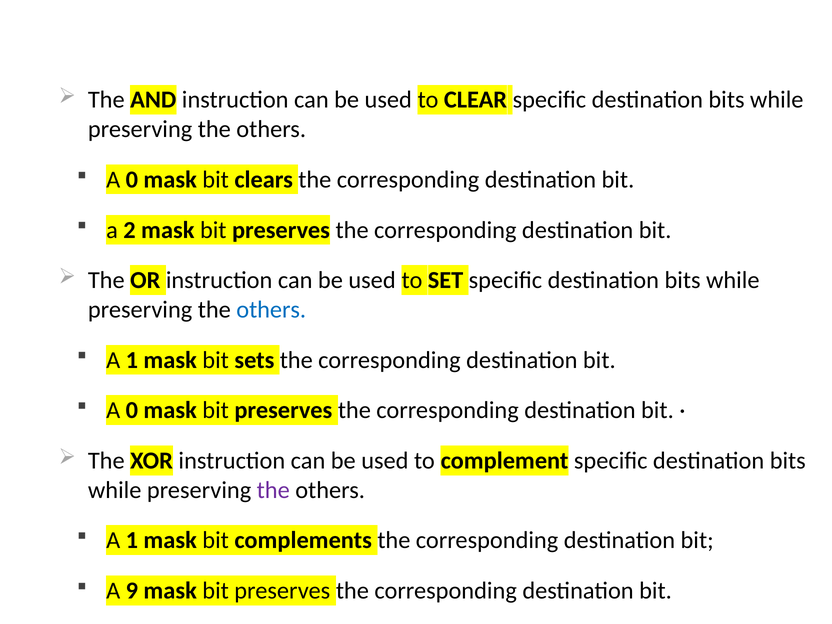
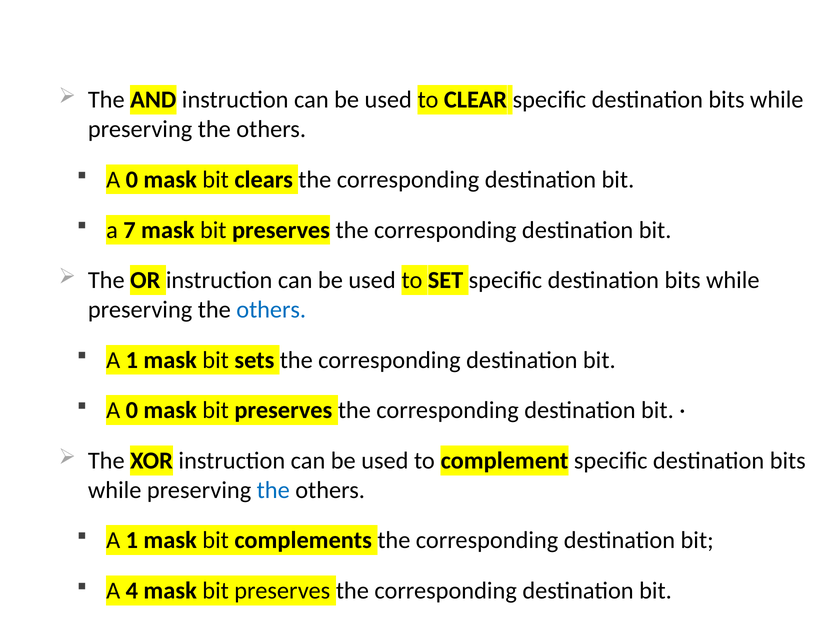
2: 2 -> 7
the at (273, 490) colour: purple -> blue
9: 9 -> 4
